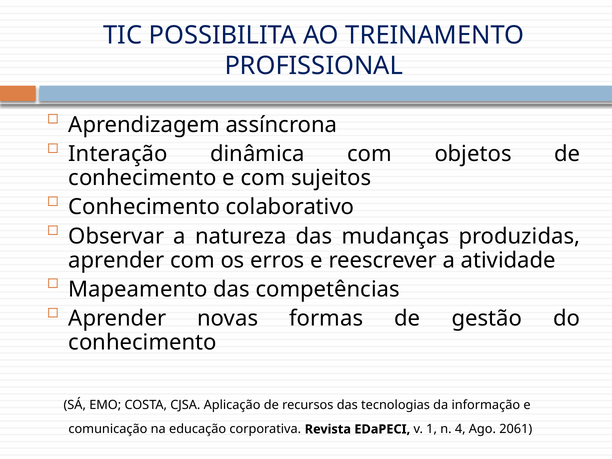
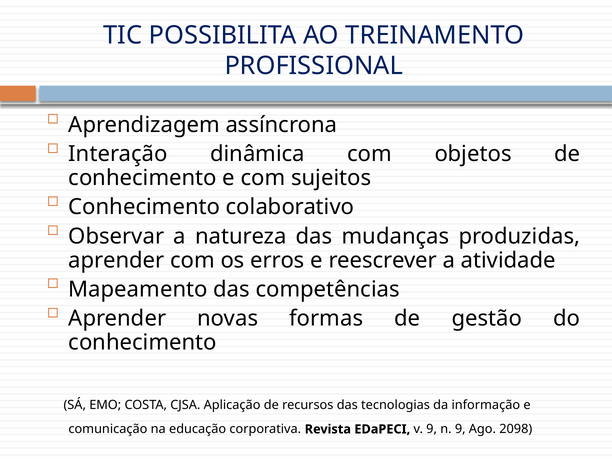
v 1: 1 -> 9
n 4: 4 -> 9
2061: 2061 -> 2098
